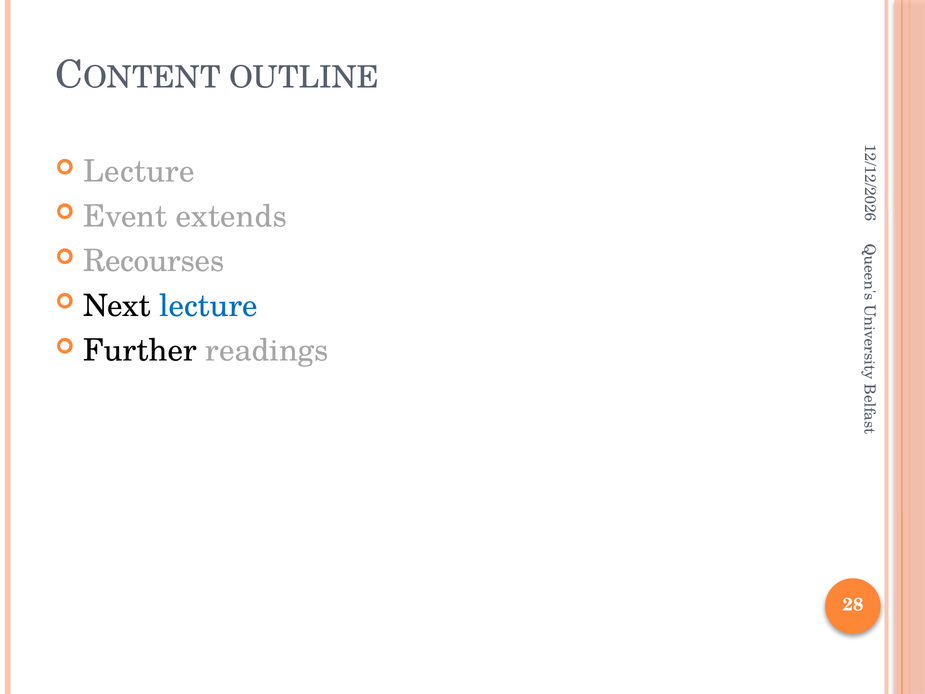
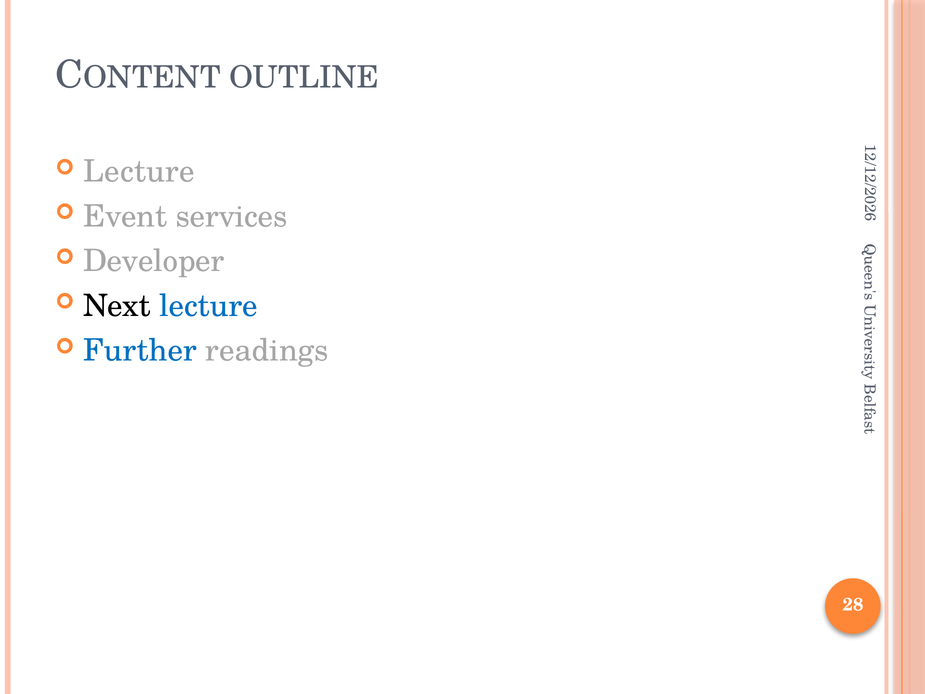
extends: extends -> services
Recourses: Recourses -> Developer
Further colour: black -> blue
